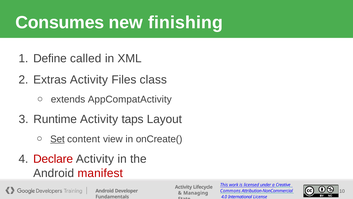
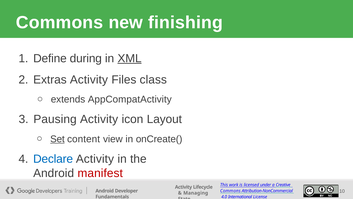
Consumes at (60, 23): Consumes -> Commons
called: called -> during
XML underline: none -> present
Runtime: Runtime -> Pausing
taps: taps -> icon
Declare colour: red -> blue
